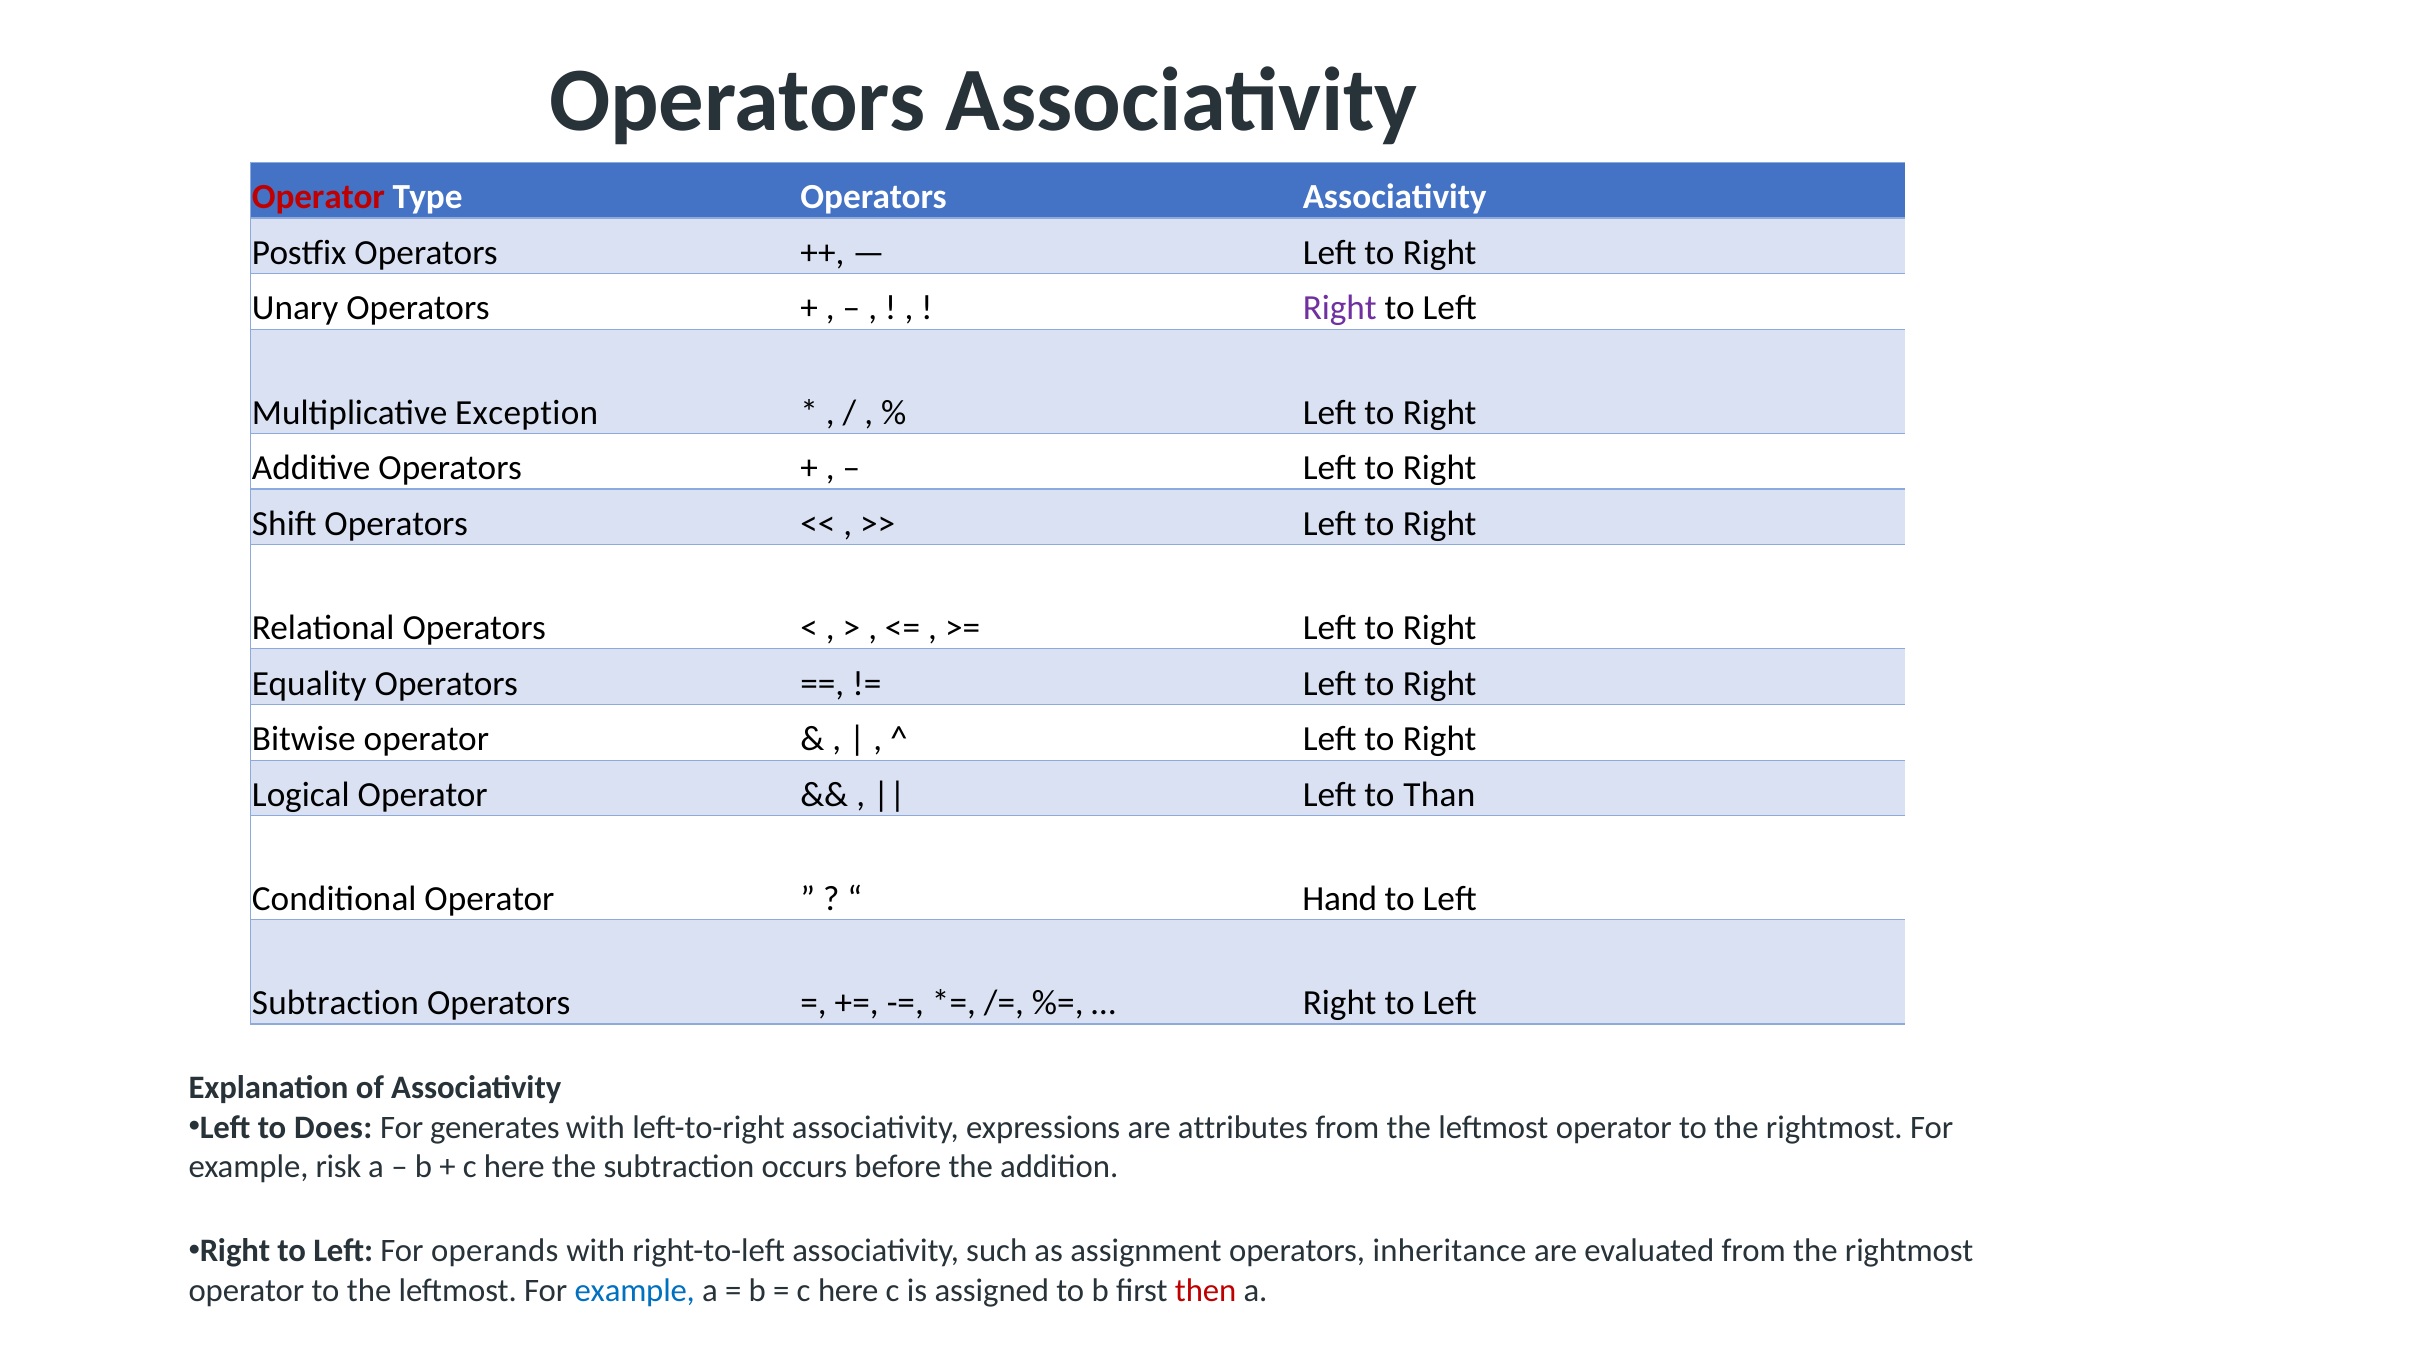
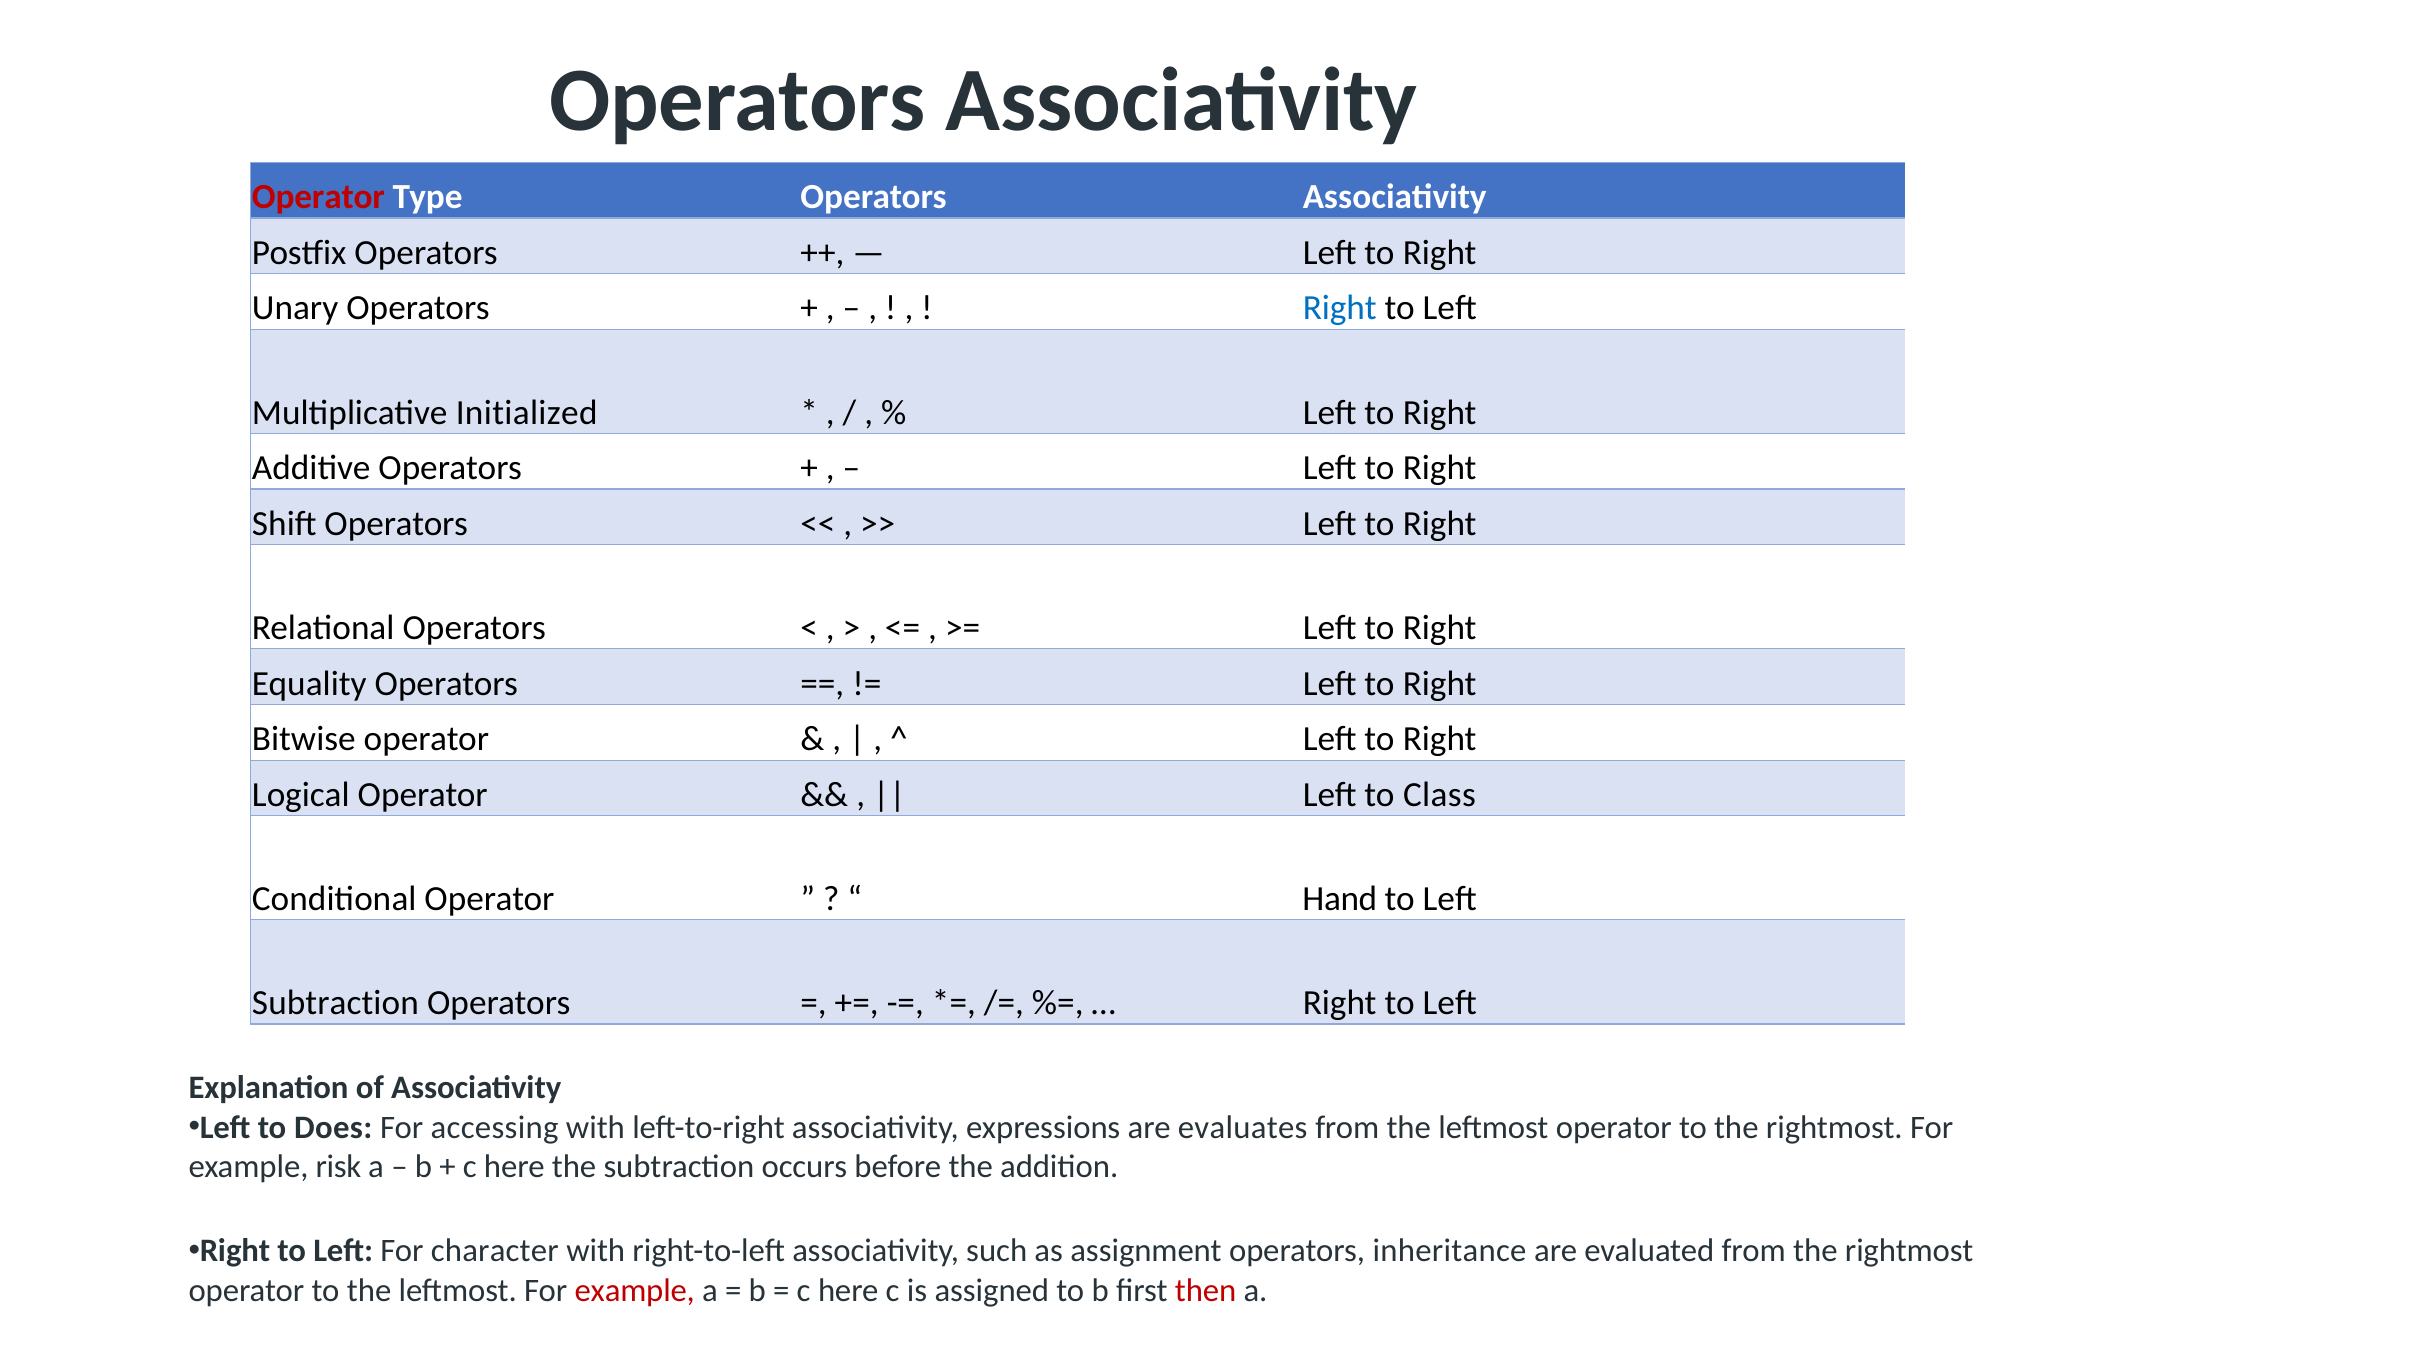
Right at (1340, 308) colour: purple -> blue
Exception: Exception -> Initialized
Than: Than -> Class
generates: generates -> accessing
attributes: attributes -> evaluates
operands: operands -> character
example at (635, 1291) colour: blue -> red
